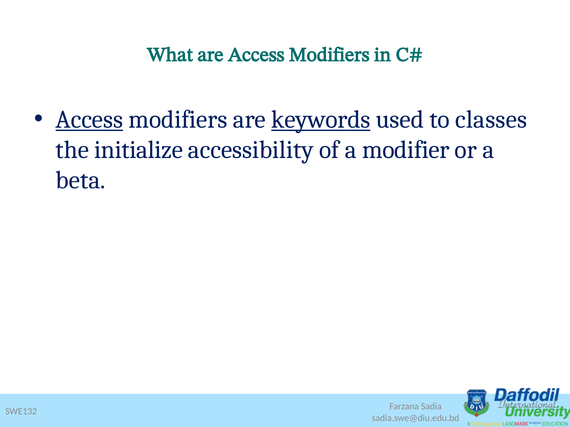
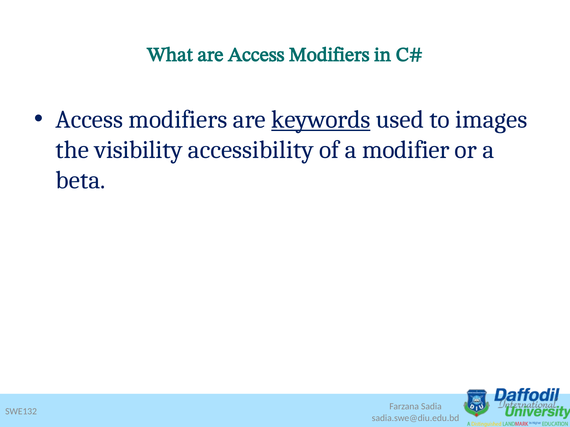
Access at (89, 120) underline: present -> none
classes: classes -> images
initialize: initialize -> visibility
